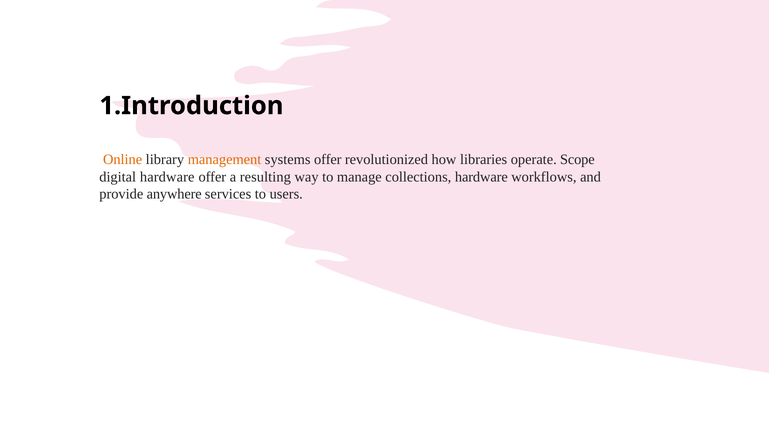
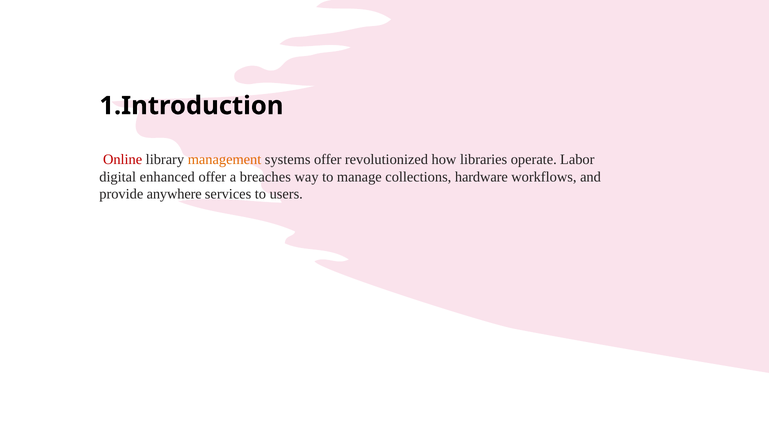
Online colour: orange -> red
Scope: Scope -> Labor
digital hardware: hardware -> enhanced
resulting: resulting -> breaches
